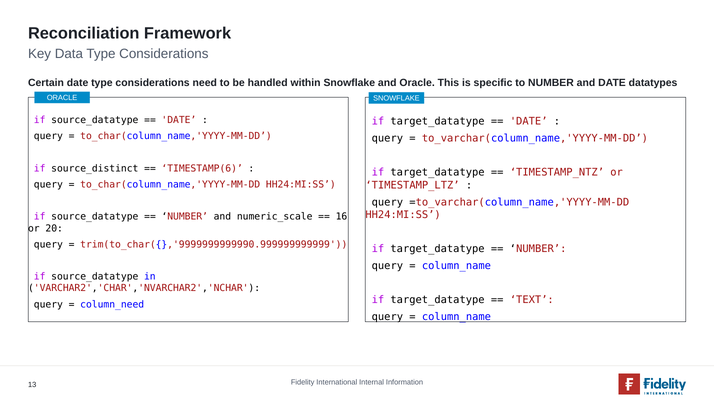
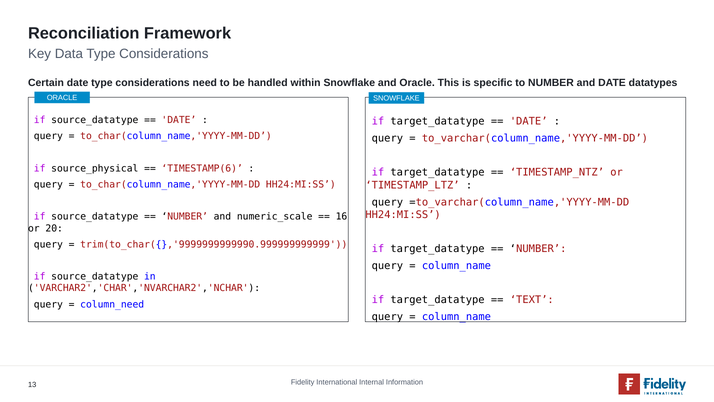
source_distinct: source_distinct -> source_physical
